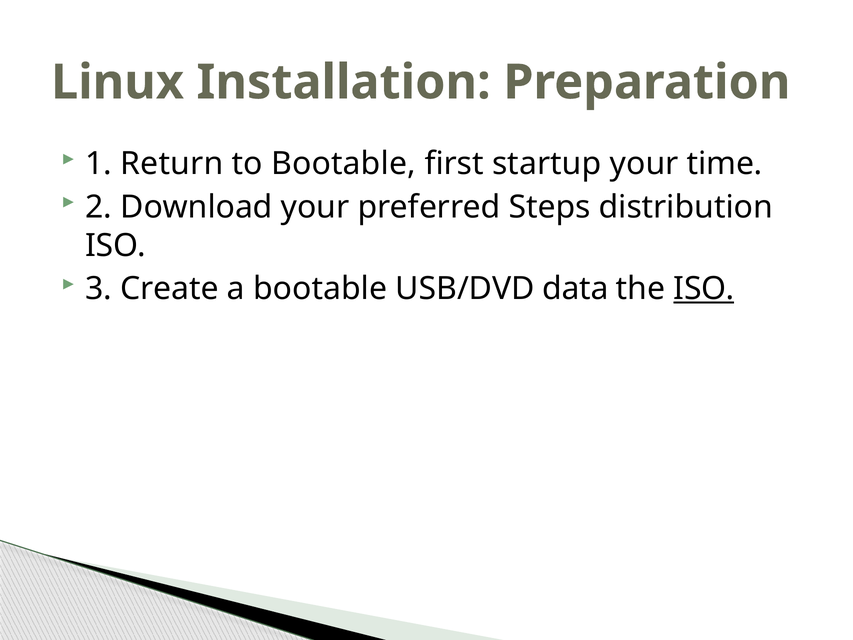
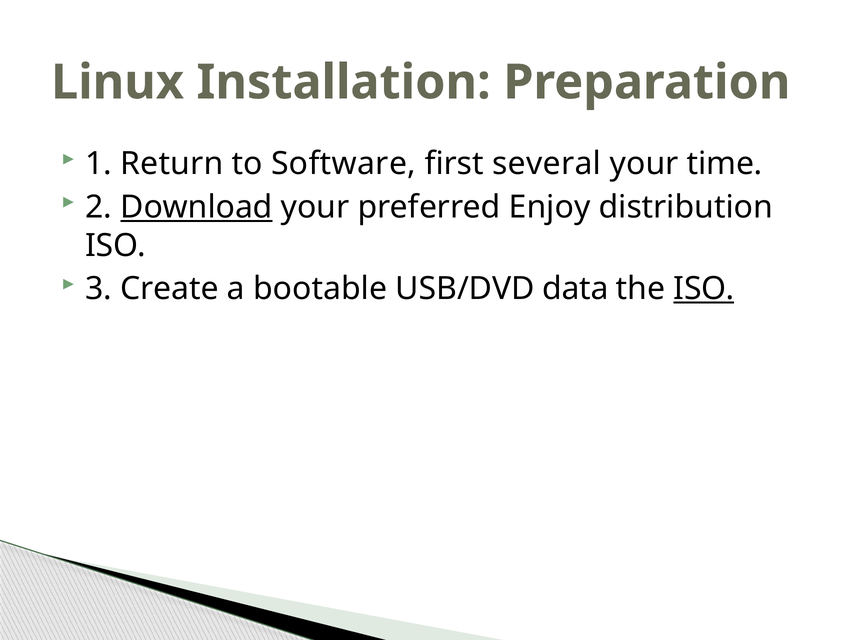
to Bootable: Bootable -> Software
startup: startup -> several
Download underline: none -> present
Steps: Steps -> Enjoy
